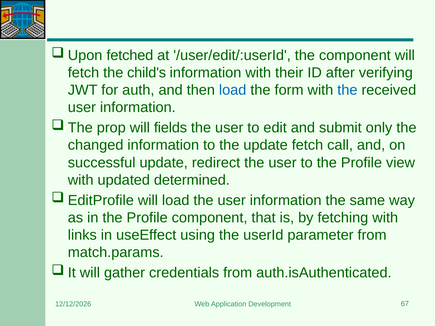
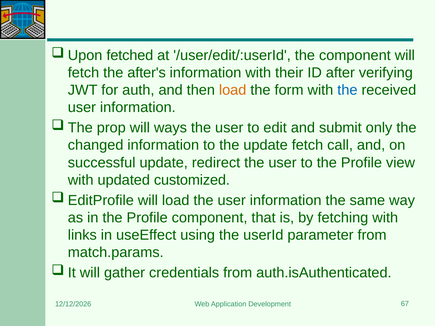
child's: child's -> after's
load at (233, 90) colour: blue -> orange
fields: fields -> ways
determined: determined -> customized
